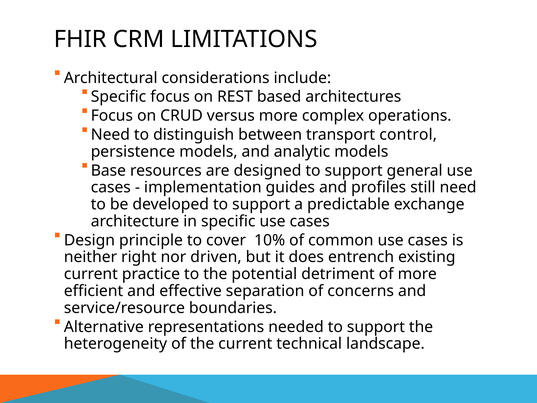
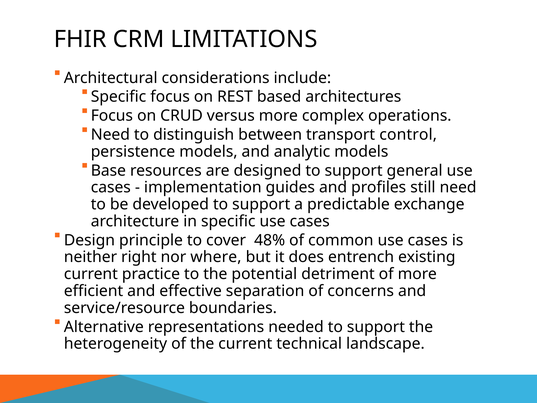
10%: 10% -> 48%
driven: driven -> where
